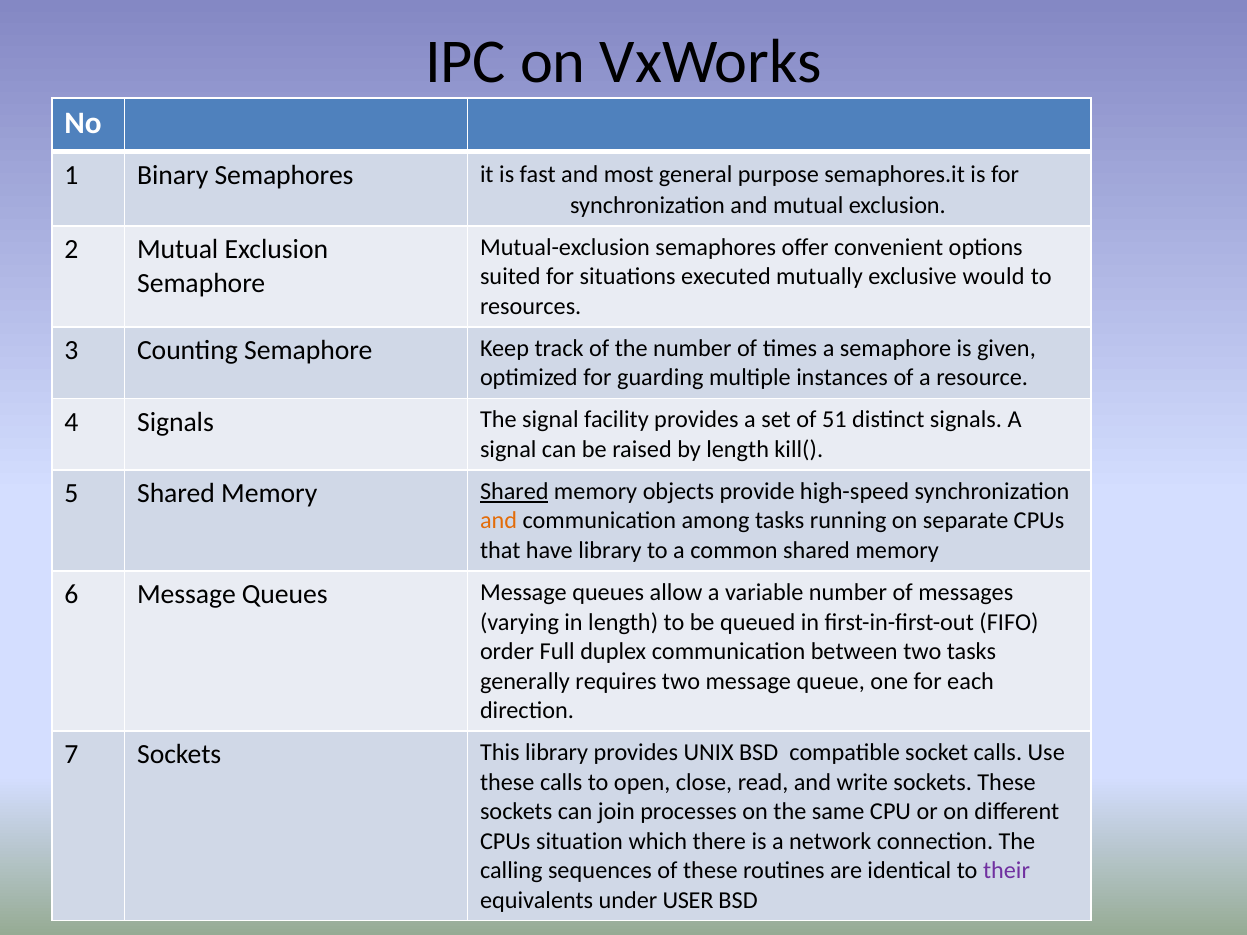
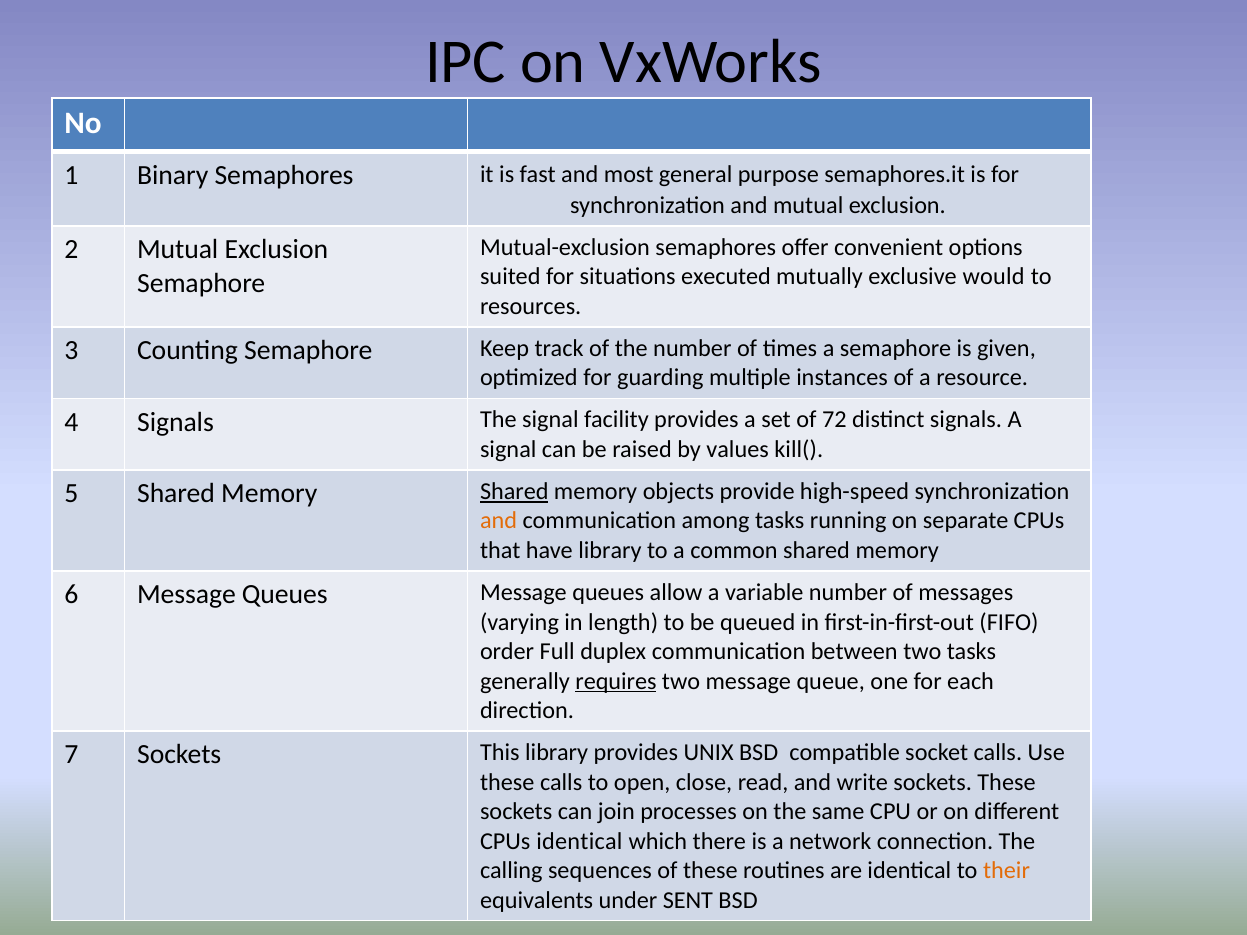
51: 51 -> 72
by length: length -> values
requires underline: none -> present
CPUs situation: situation -> identical
their colour: purple -> orange
USER: USER -> SENT
